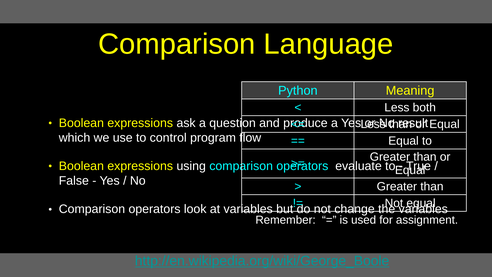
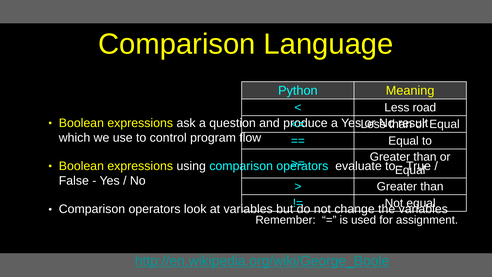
both: both -> road
